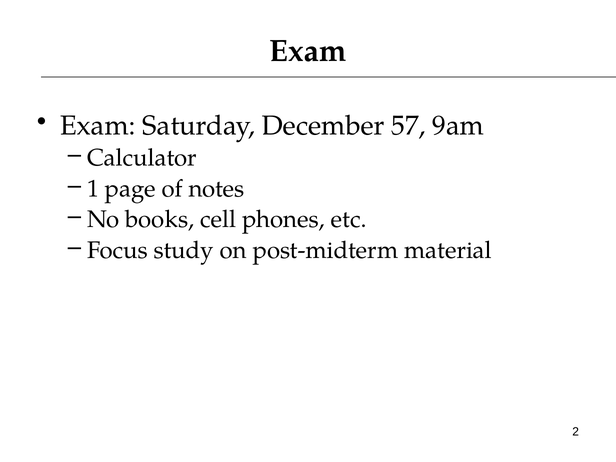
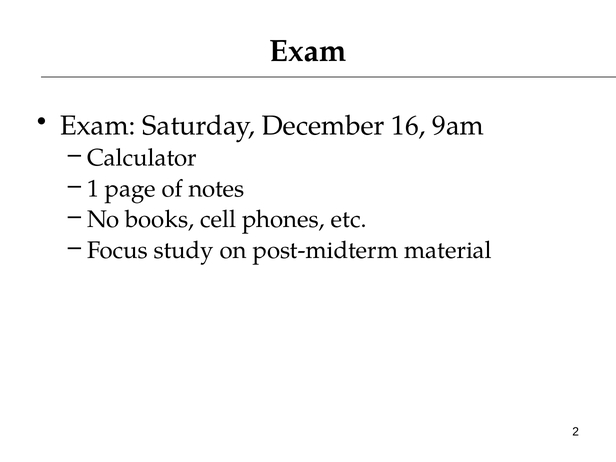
57: 57 -> 16
